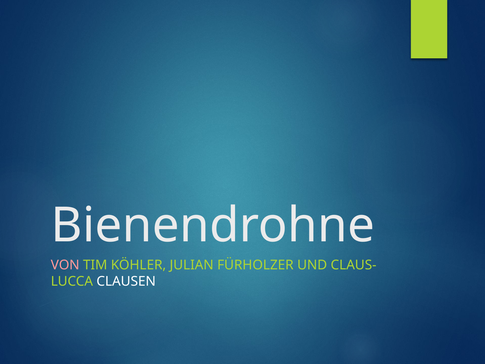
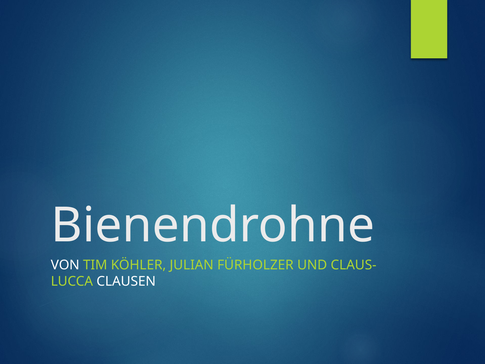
VON colour: pink -> white
